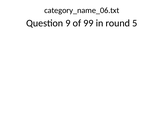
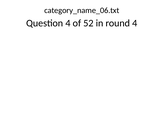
Question 9: 9 -> 4
99: 99 -> 52
round 5: 5 -> 4
